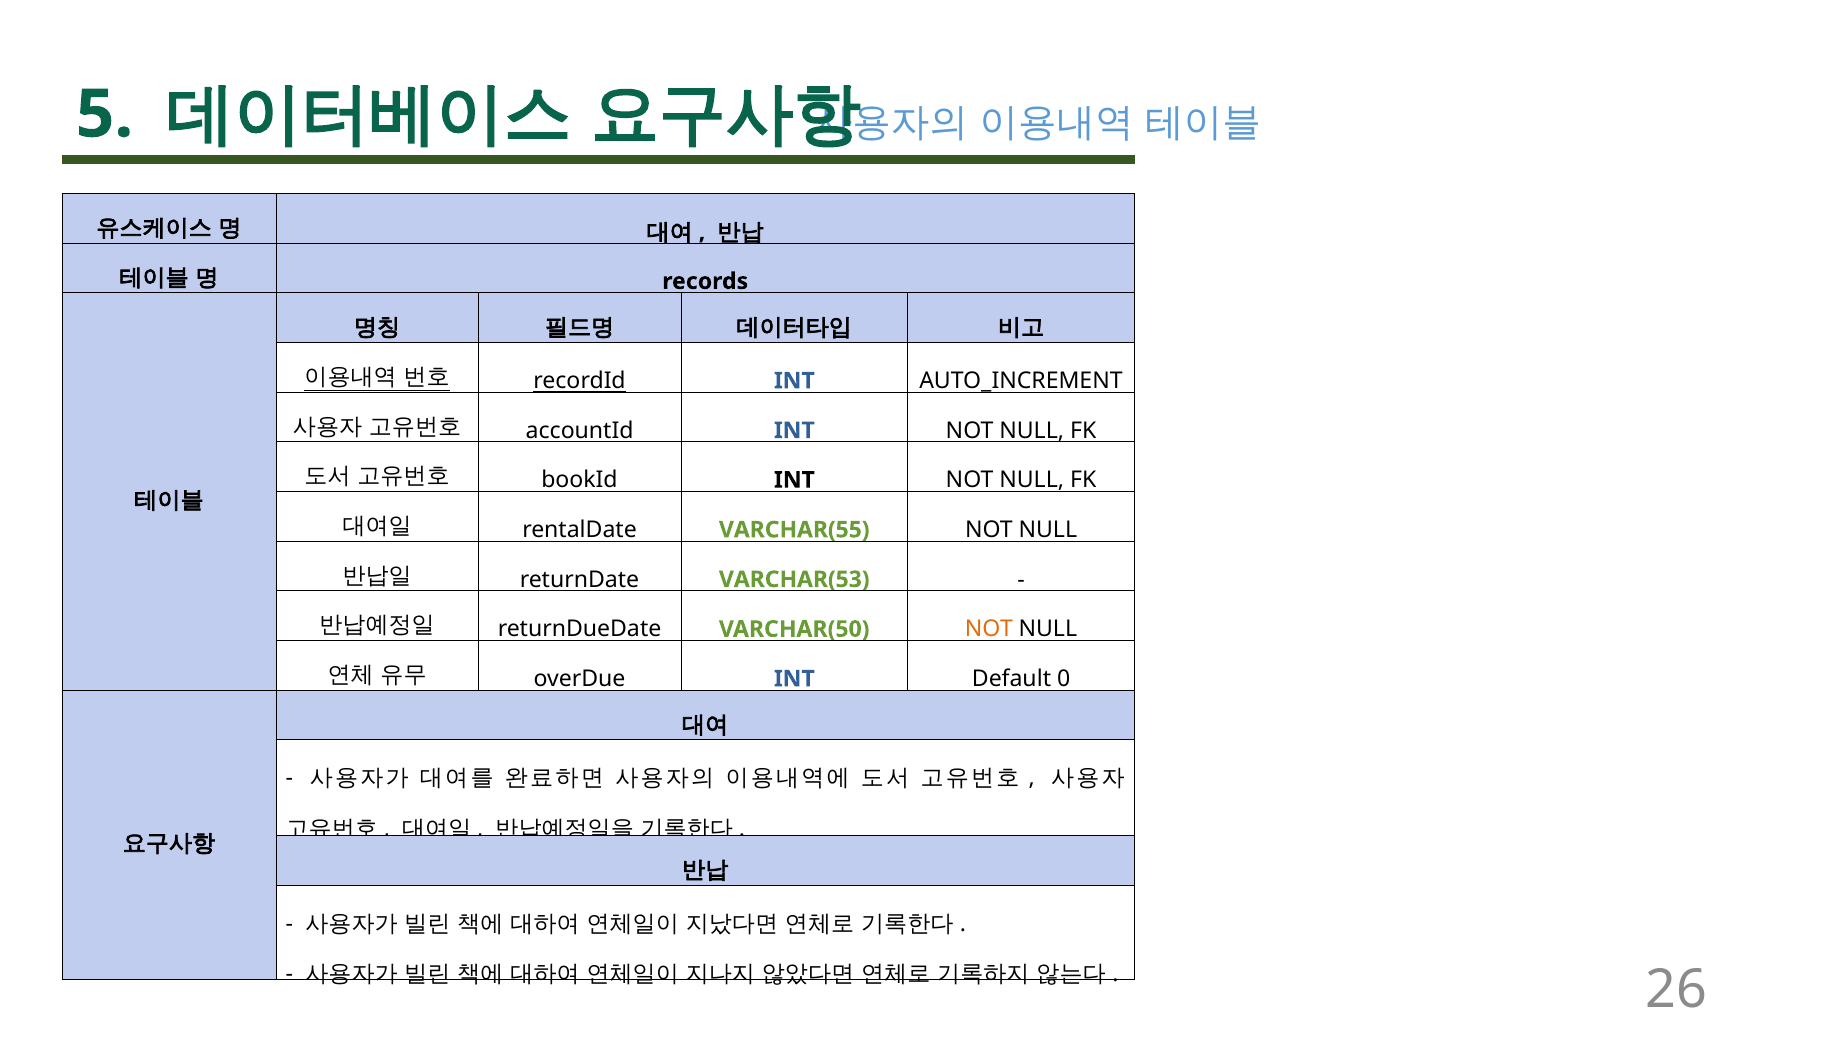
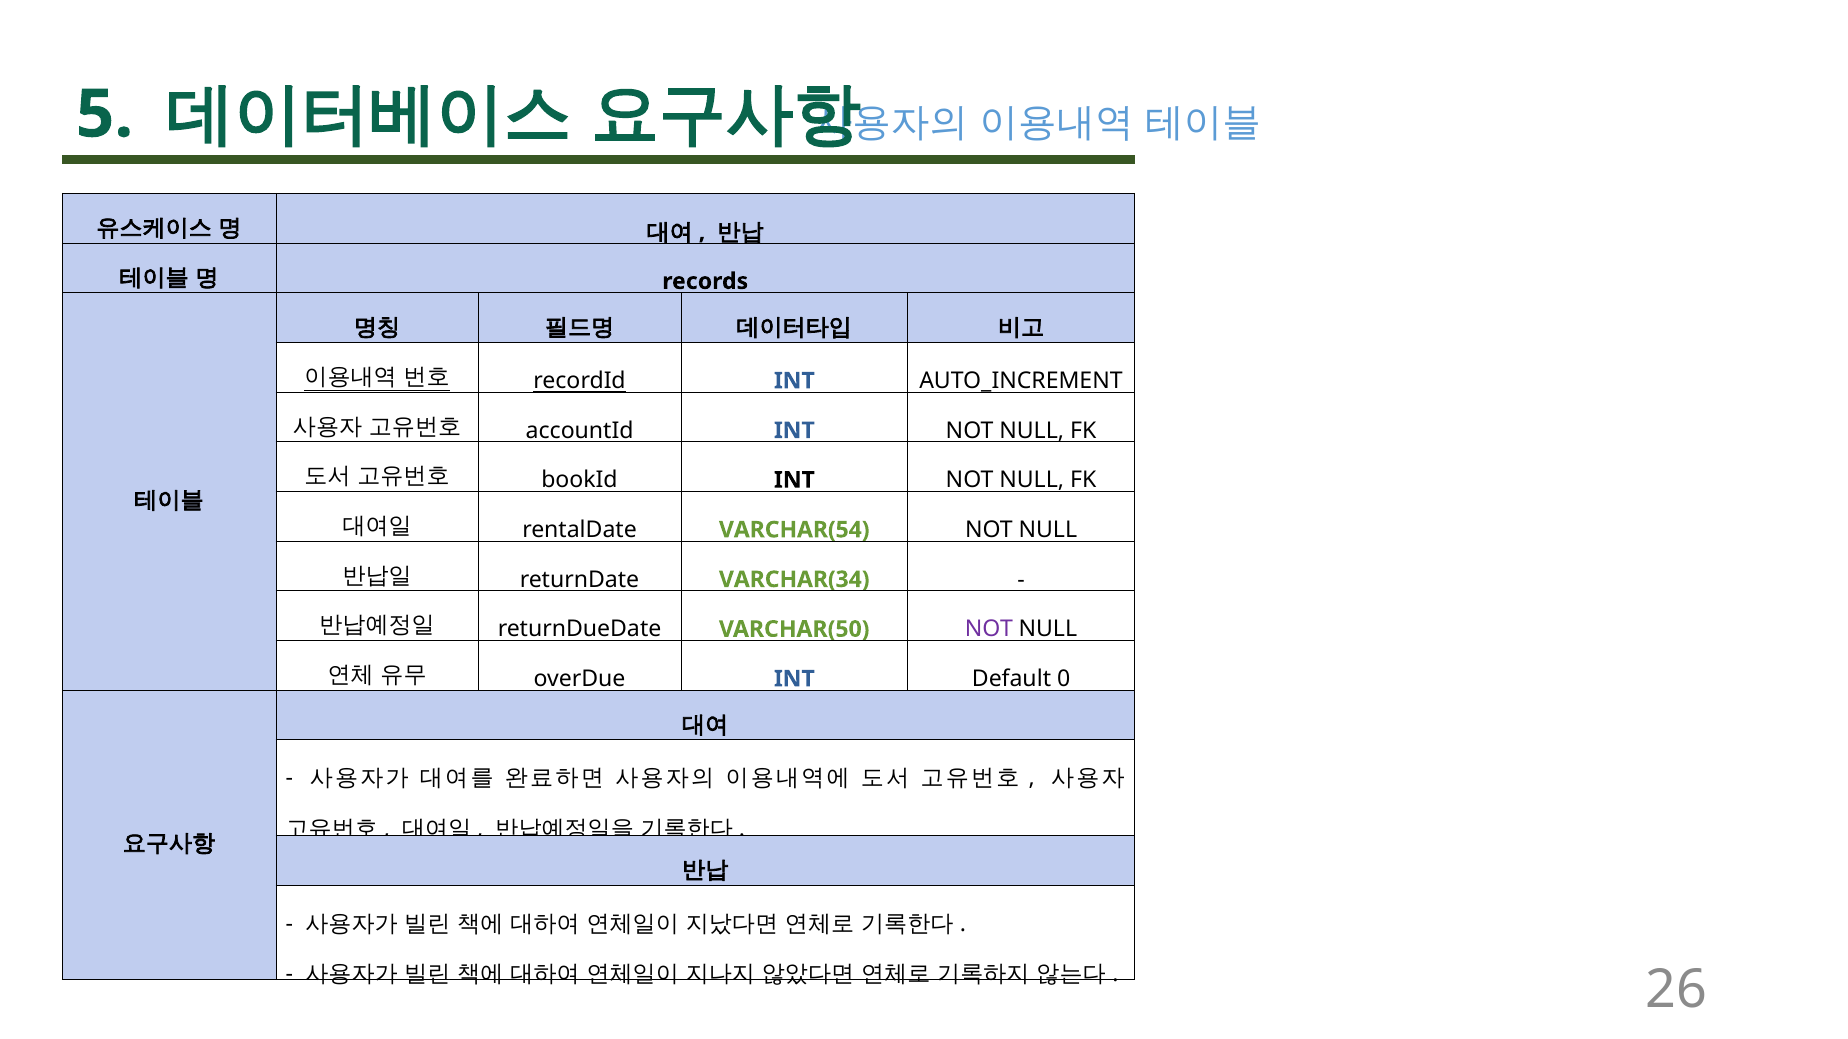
VARCHAR(55: VARCHAR(55 -> VARCHAR(54
VARCHAR(53: VARCHAR(53 -> VARCHAR(34
NOT at (989, 629) colour: orange -> purple
